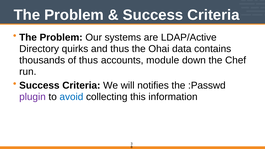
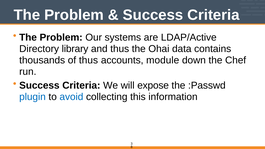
quirks: quirks -> library
notifies: notifies -> expose
plugin colour: purple -> blue
